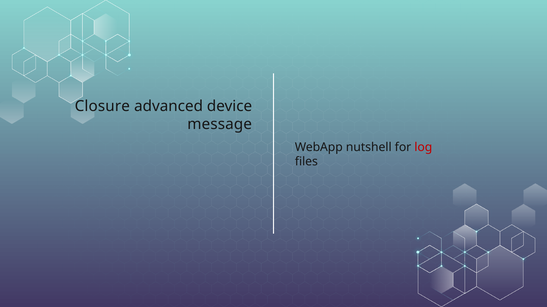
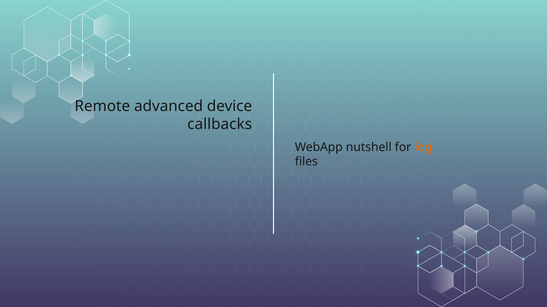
Closure: Closure -> Remote
message: message -> callbacks
log colour: red -> orange
